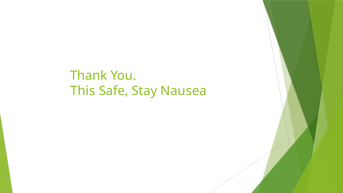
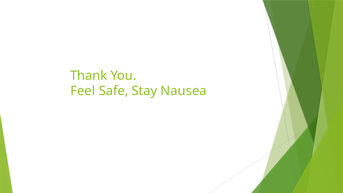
This: This -> Feel
